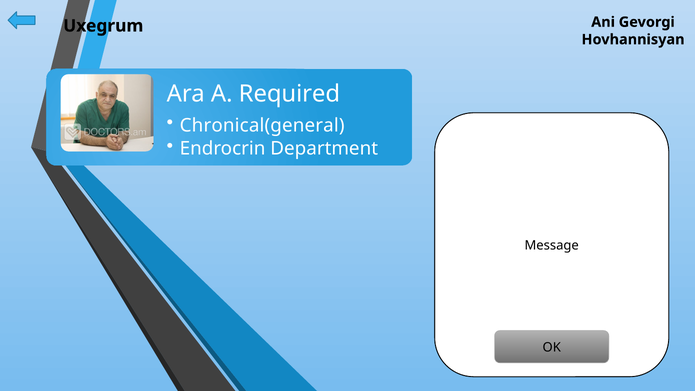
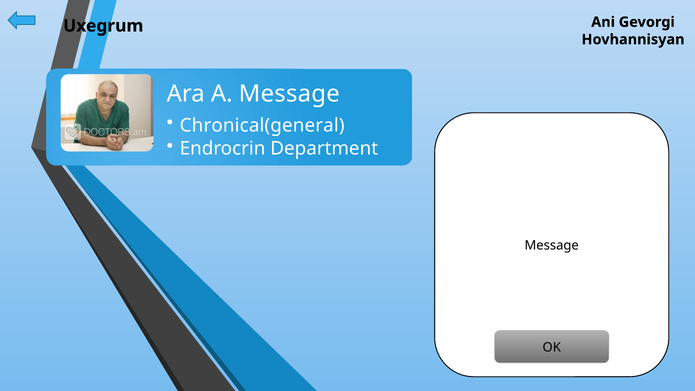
A Required: Required -> Message
